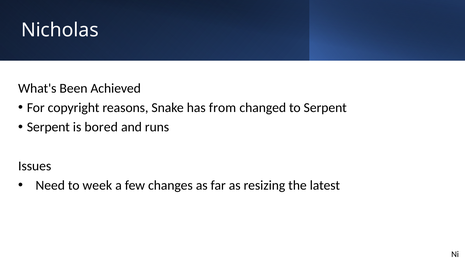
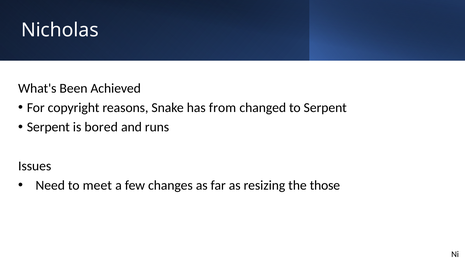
week: week -> meet
latest: latest -> those
